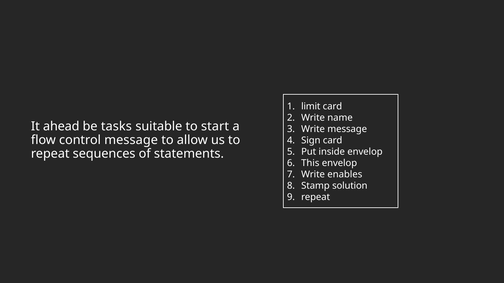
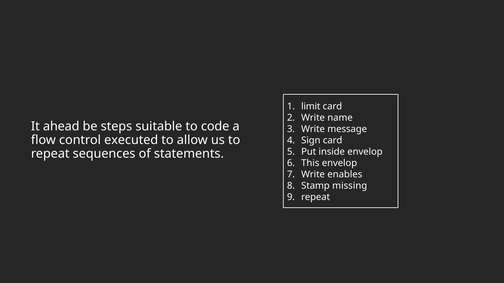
tasks: tasks -> steps
start: start -> code
control message: message -> executed
solution: solution -> missing
